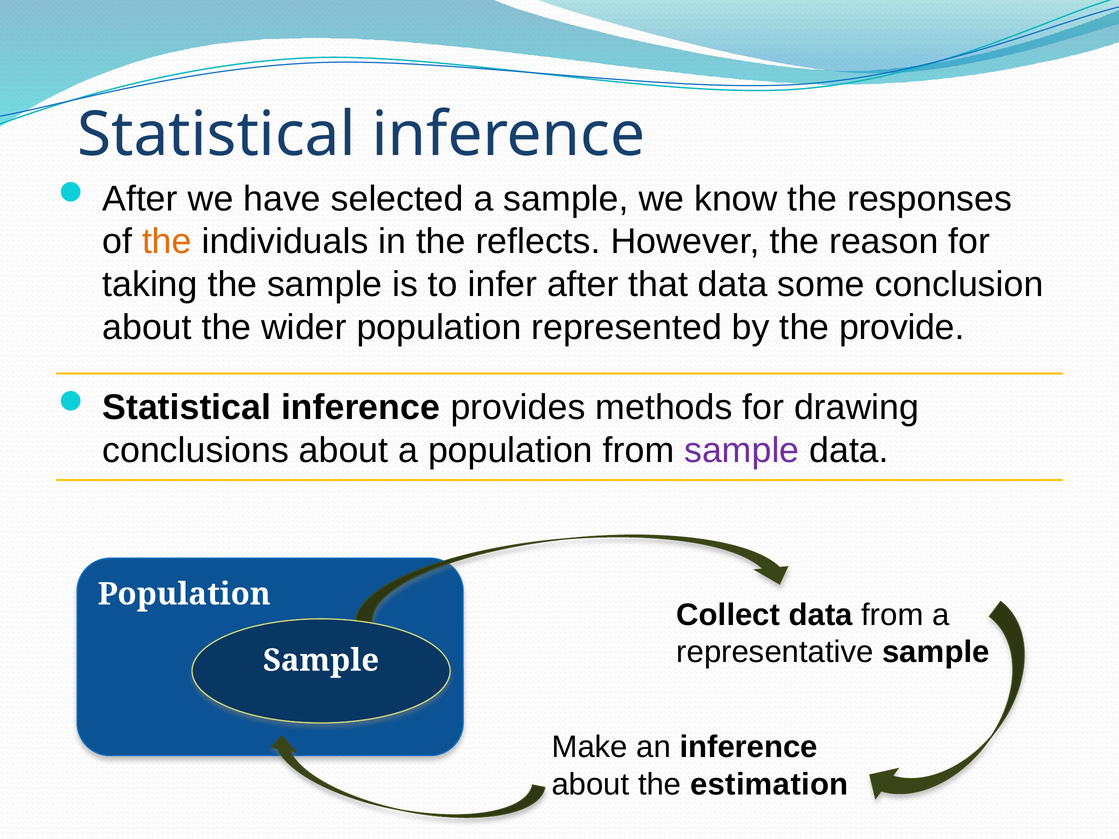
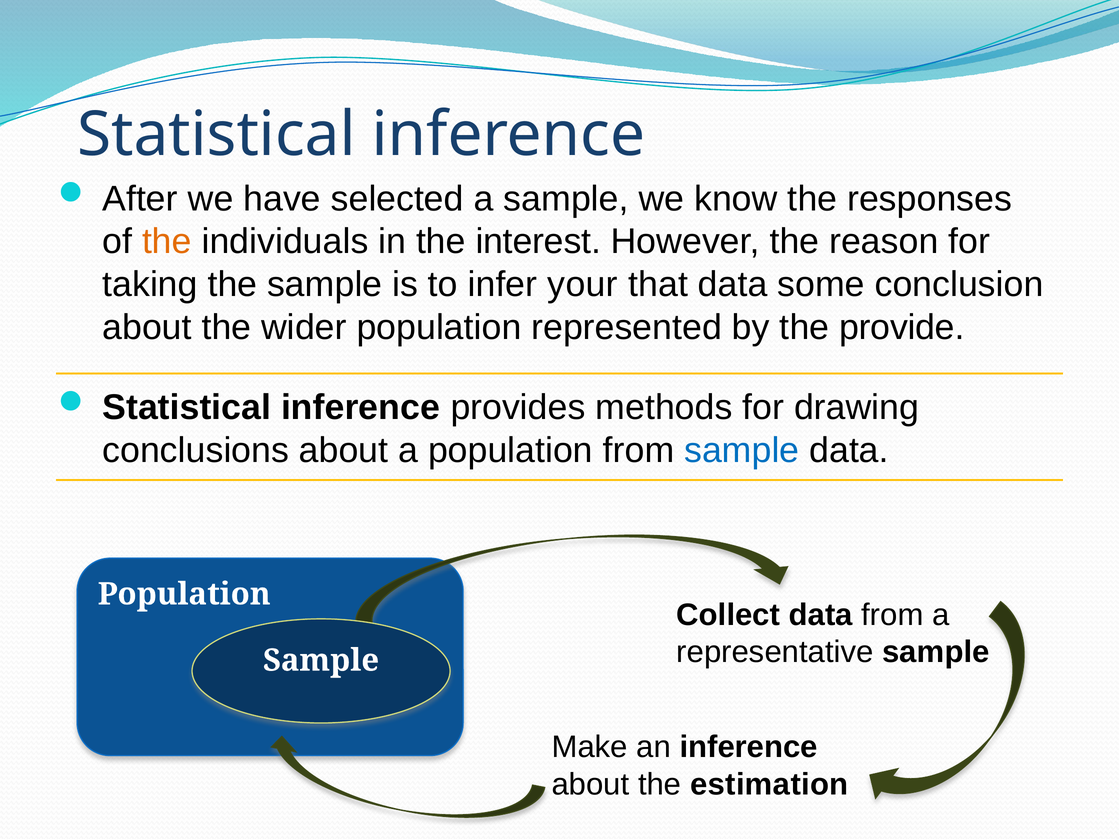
reflects: reflects -> interest
infer after: after -> your
sample at (742, 450) colour: purple -> blue
